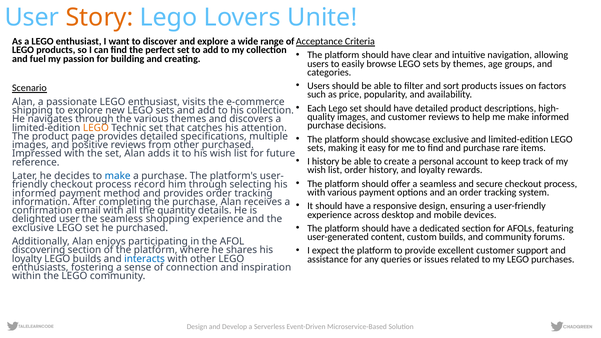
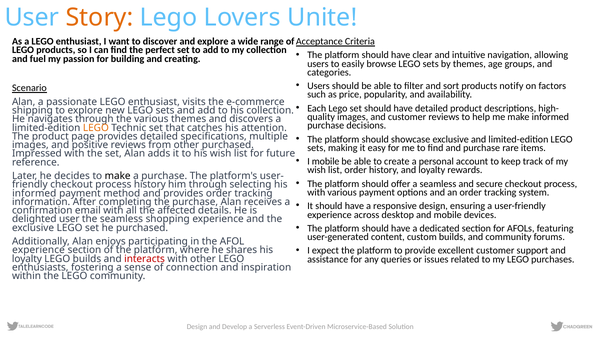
products issues: issues -> notify
I history: history -> mobile
make at (118, 176) colour: blue -> black
process record: record -> history
quantity: quantity -> affected
discovering at (39, 250): discovering -> experience
interacts colour: blue -> red
